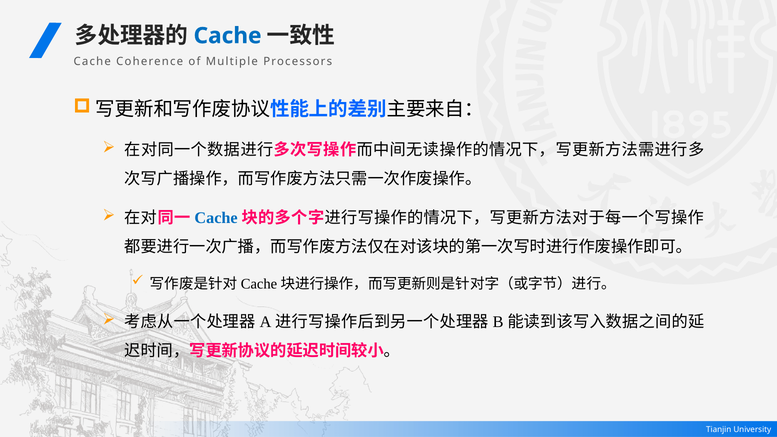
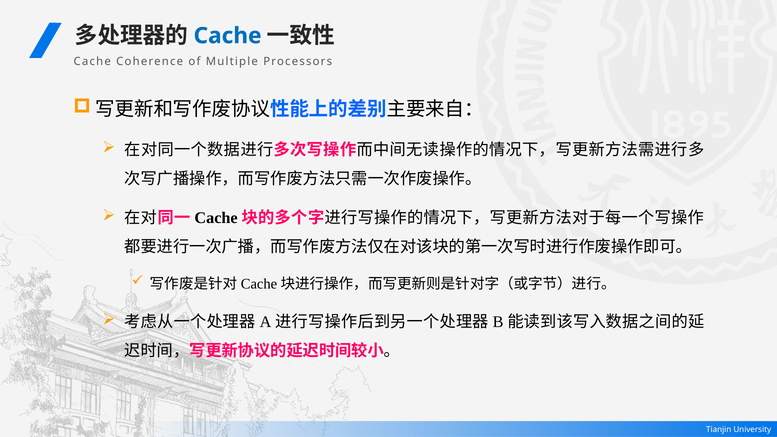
Cache at (216, 218) colour: blue -> black
